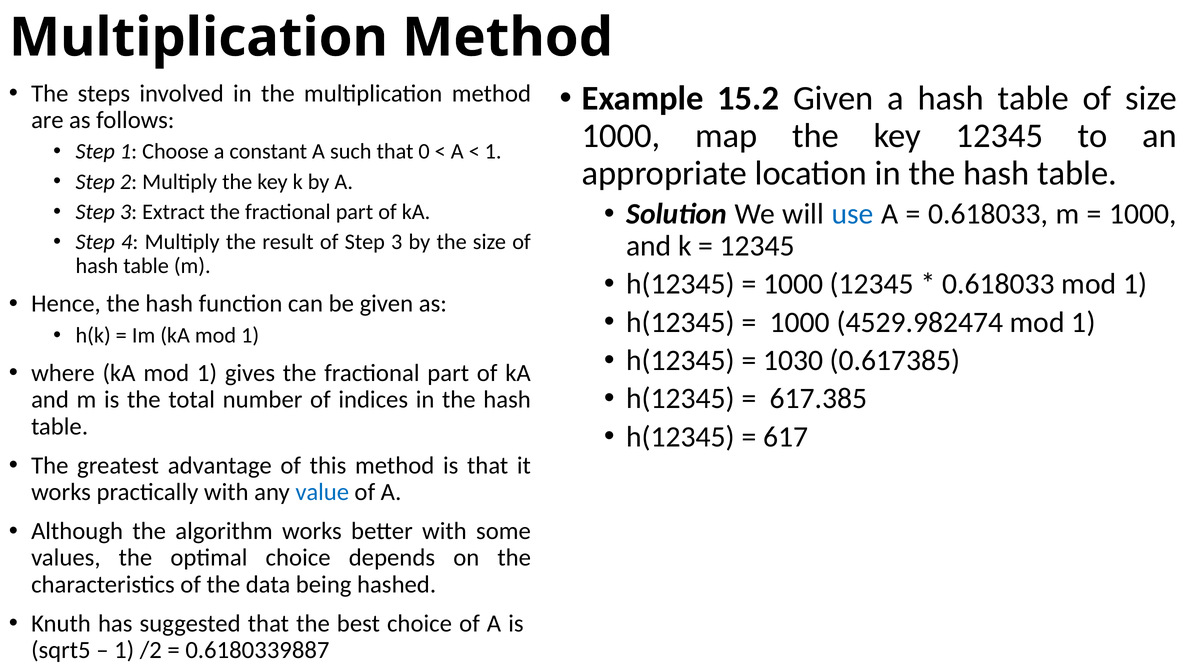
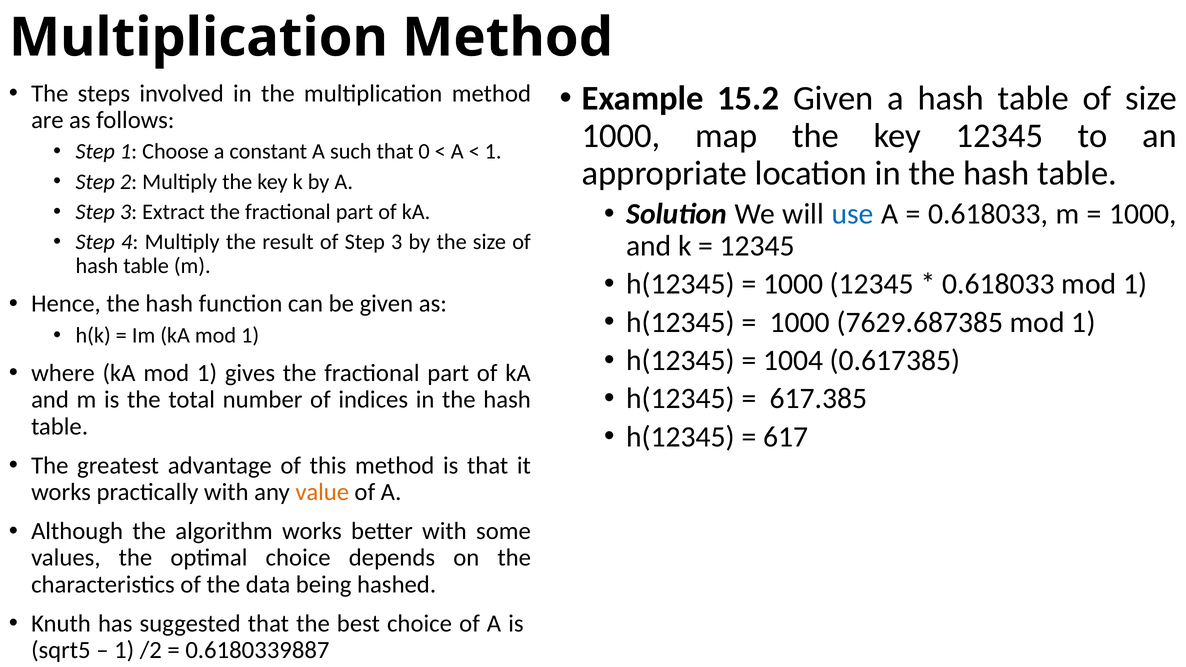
4529.982474: 4529.982474 -> 7629.687385
1030: 1030 -> 1004
value colour: blue -> orange
